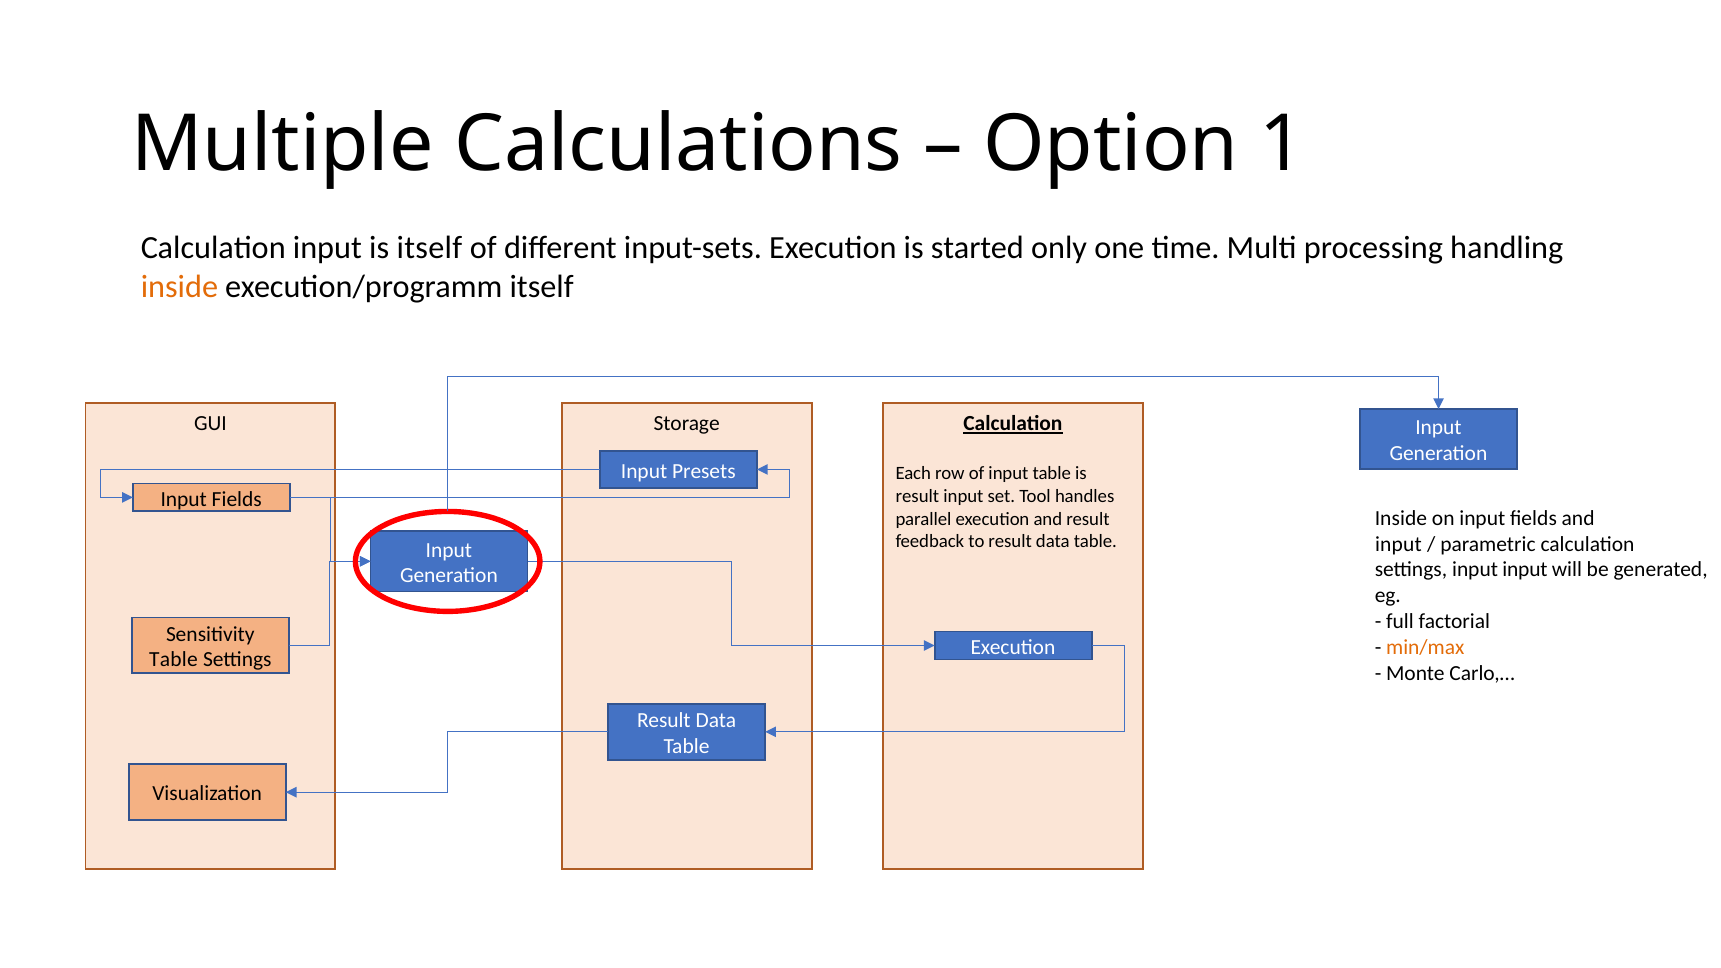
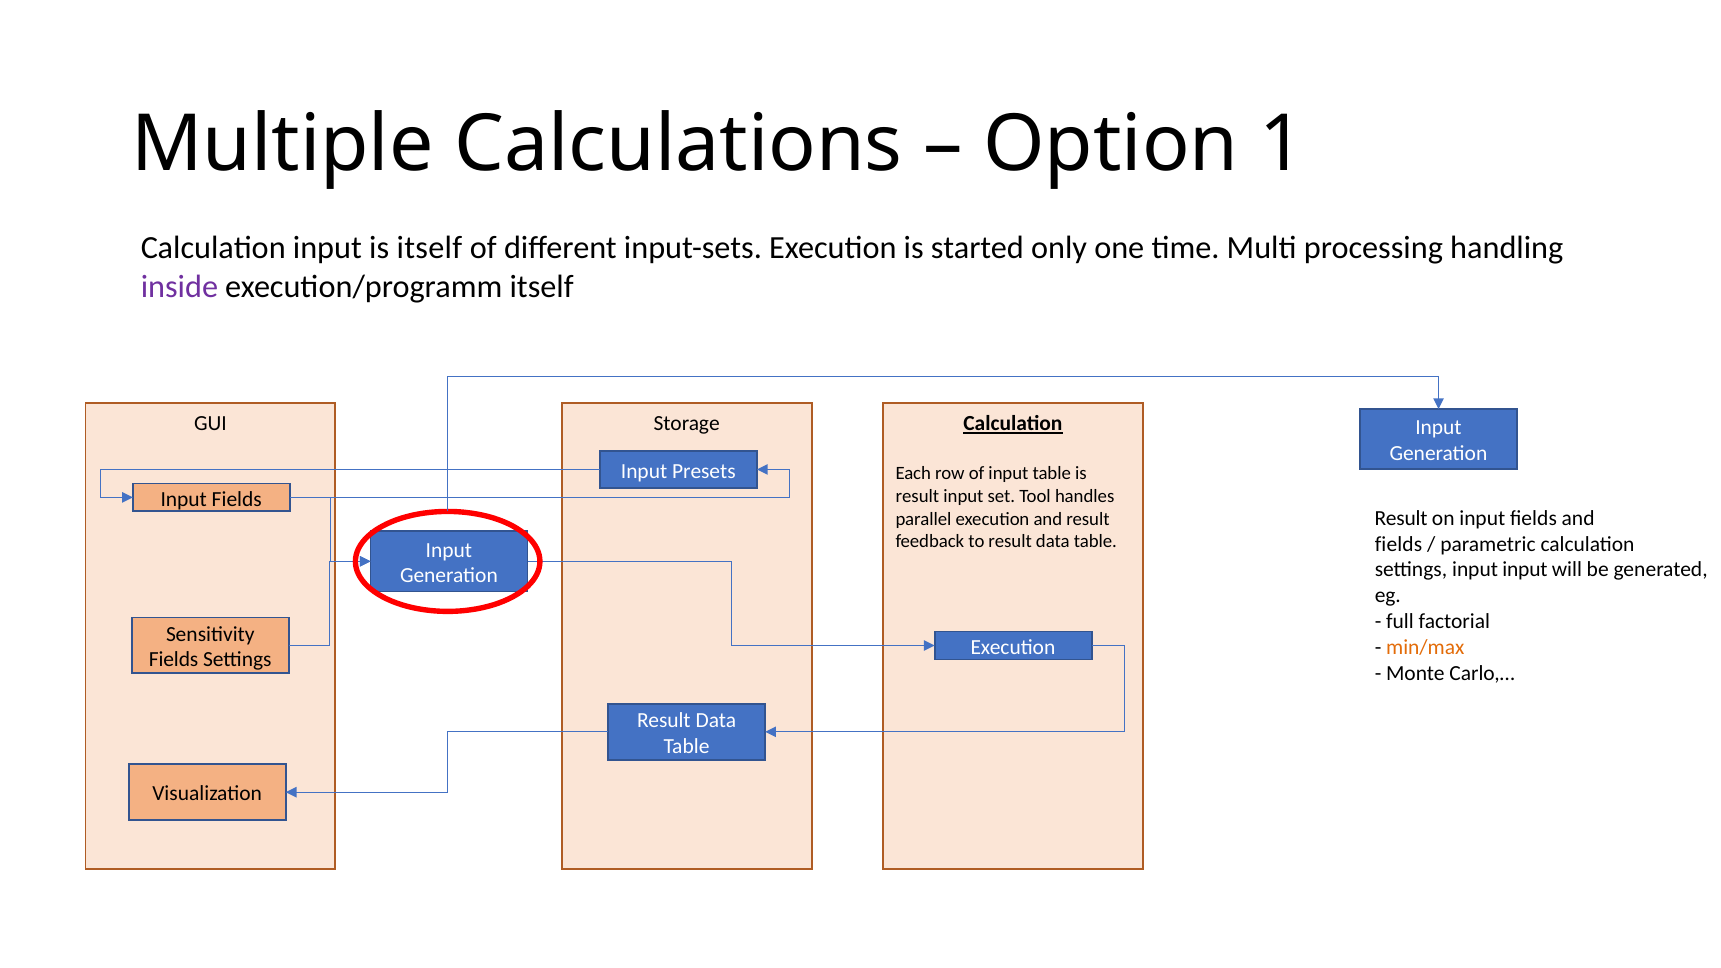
inside at (179, 287) colour: orange -> purple
Inside at (1401, 518): Inside -> Result
input at (1398, 544): input -> fields
Table at (173, 660): Table -> Fields
